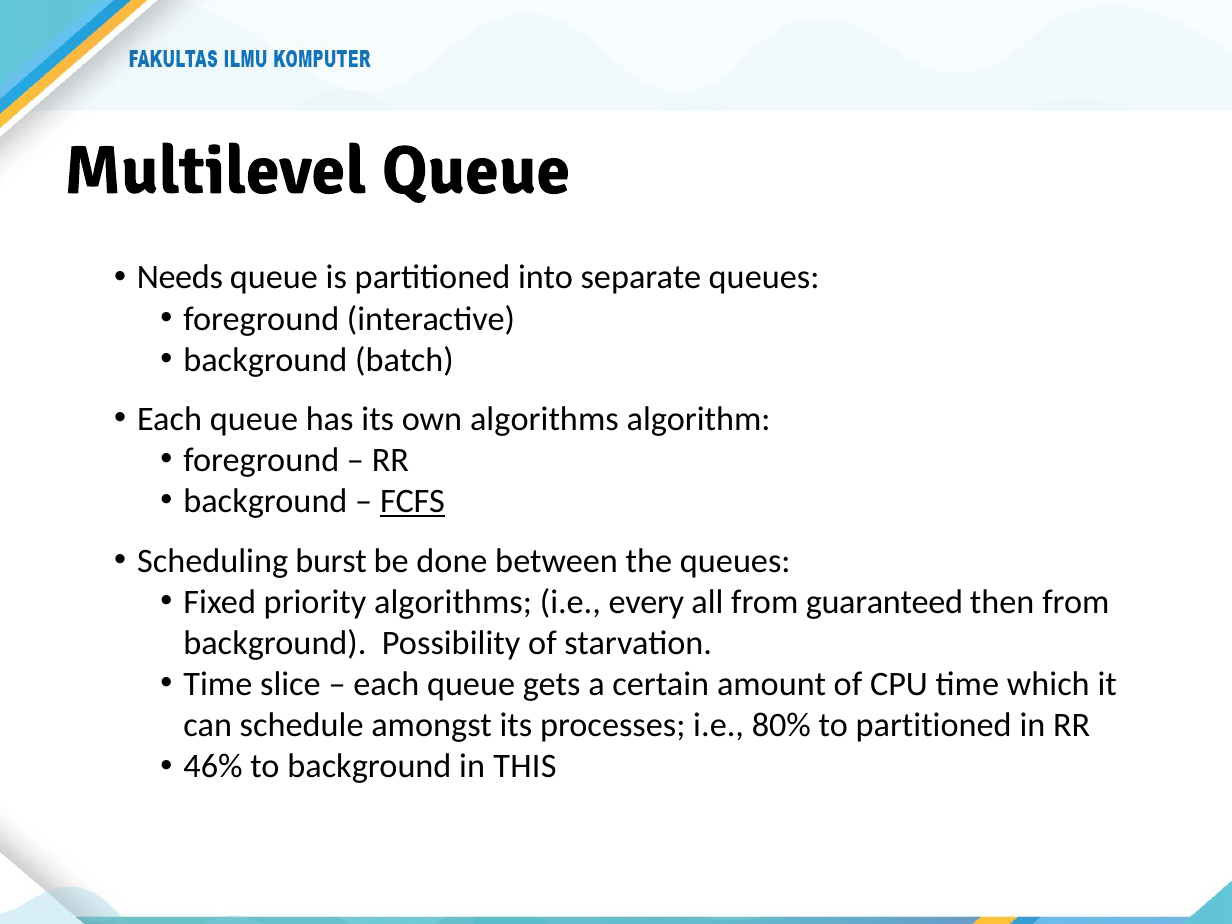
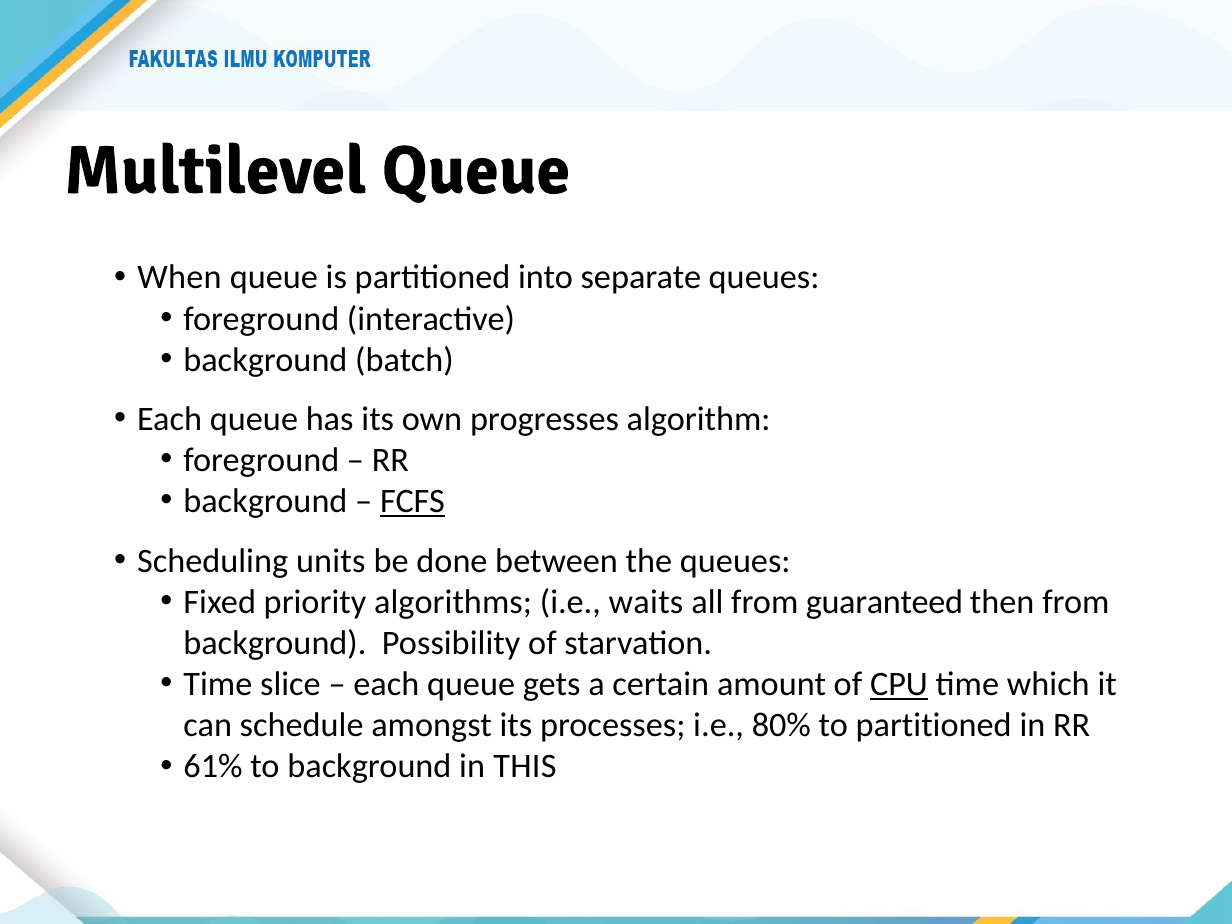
Needs: Needs -> When
own algorithms: algorithms -> progresses
burst: burst -> units
every: every -> waits
CPU underline: none -> present
46%: 46% -> 61%
